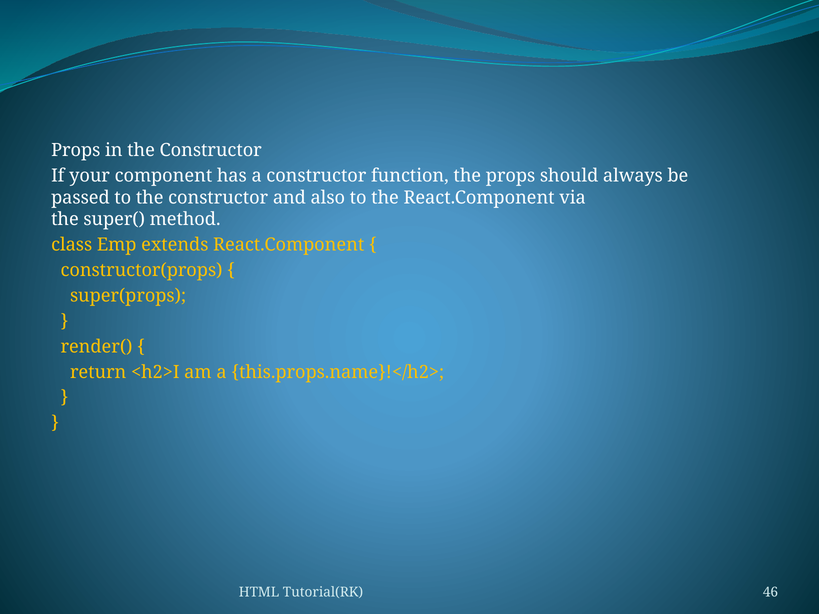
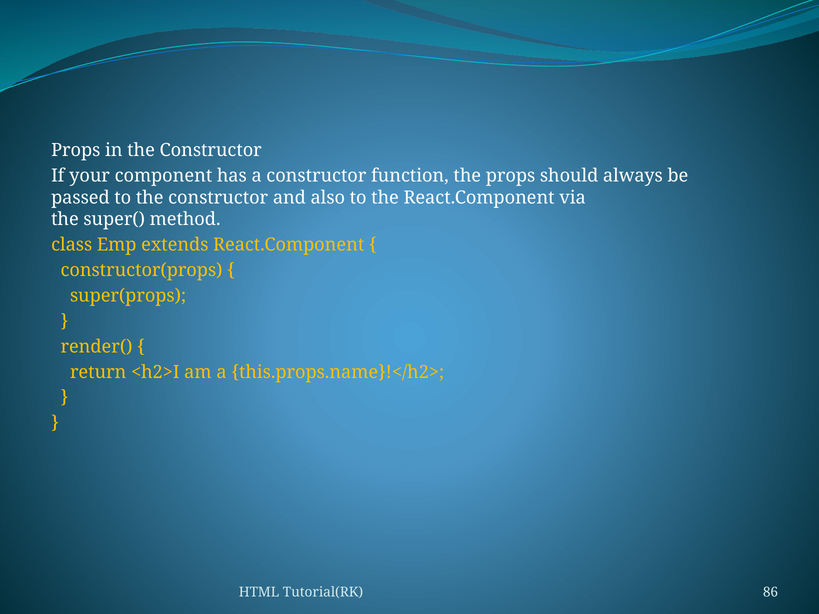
46: 46 -> 86
